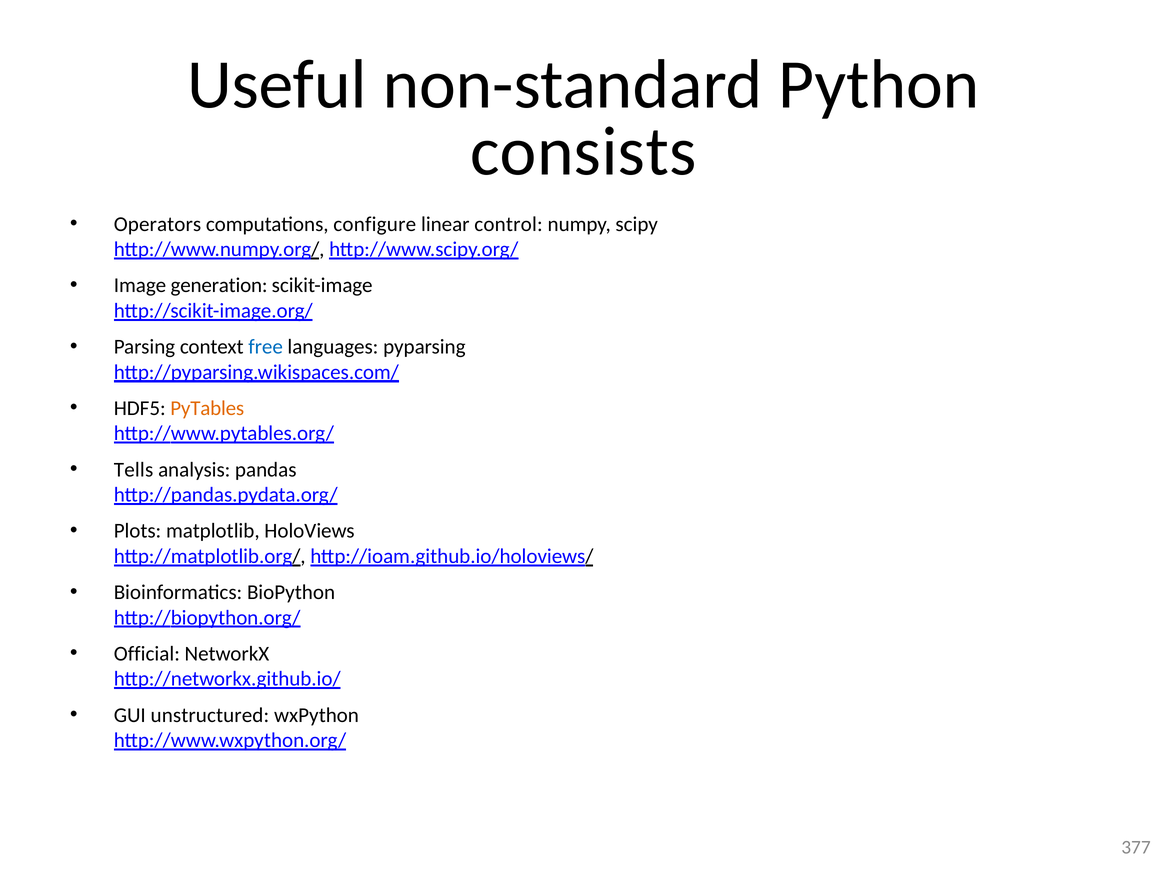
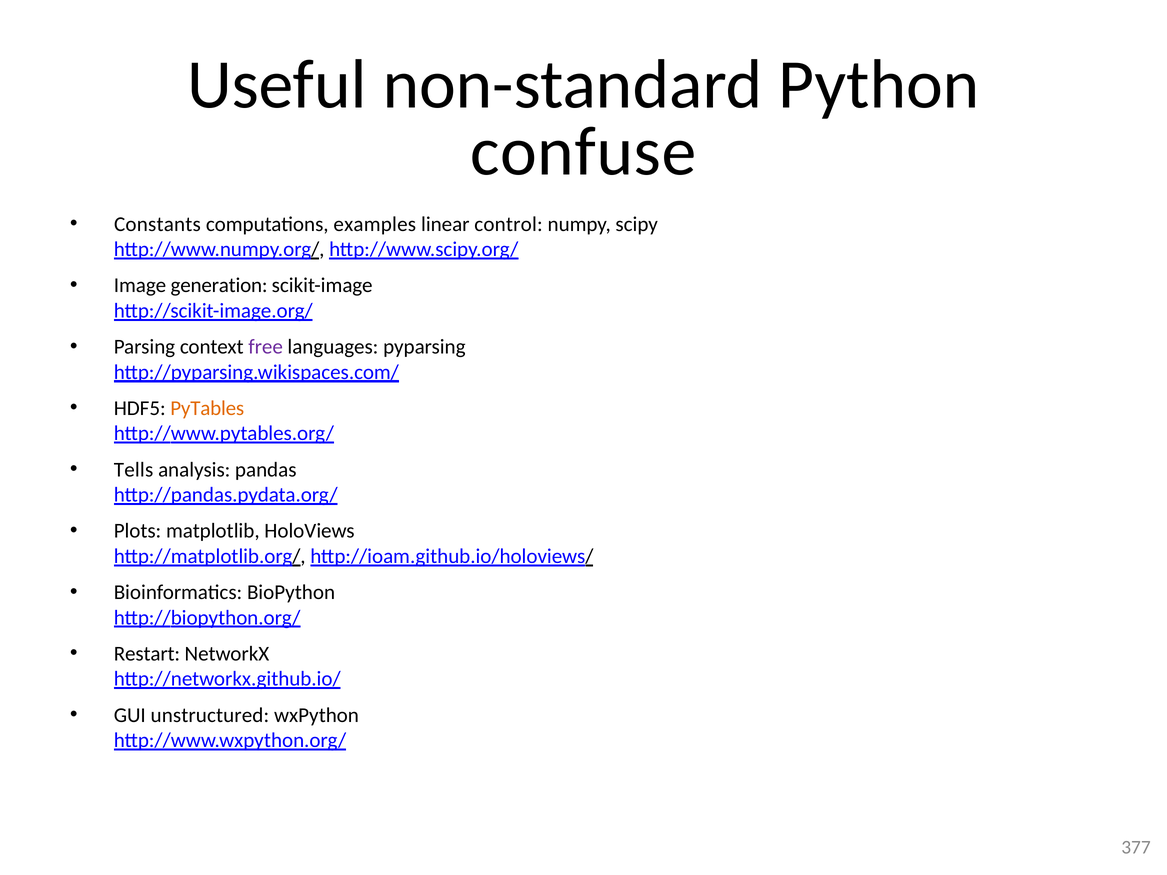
consists: consists -> confuse
Operators: Operators -> Constants
configure: configure -> examples
free colour: blue -> purple
Official: Official -> Restart
